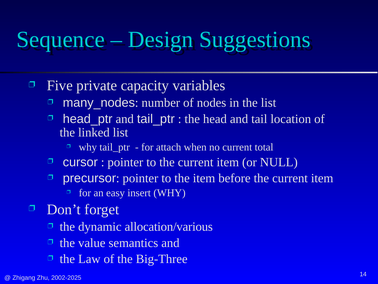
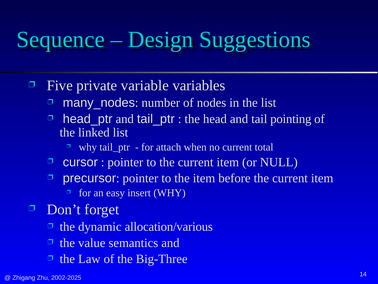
capacity: capacity -> variable
location: location -> pointing
